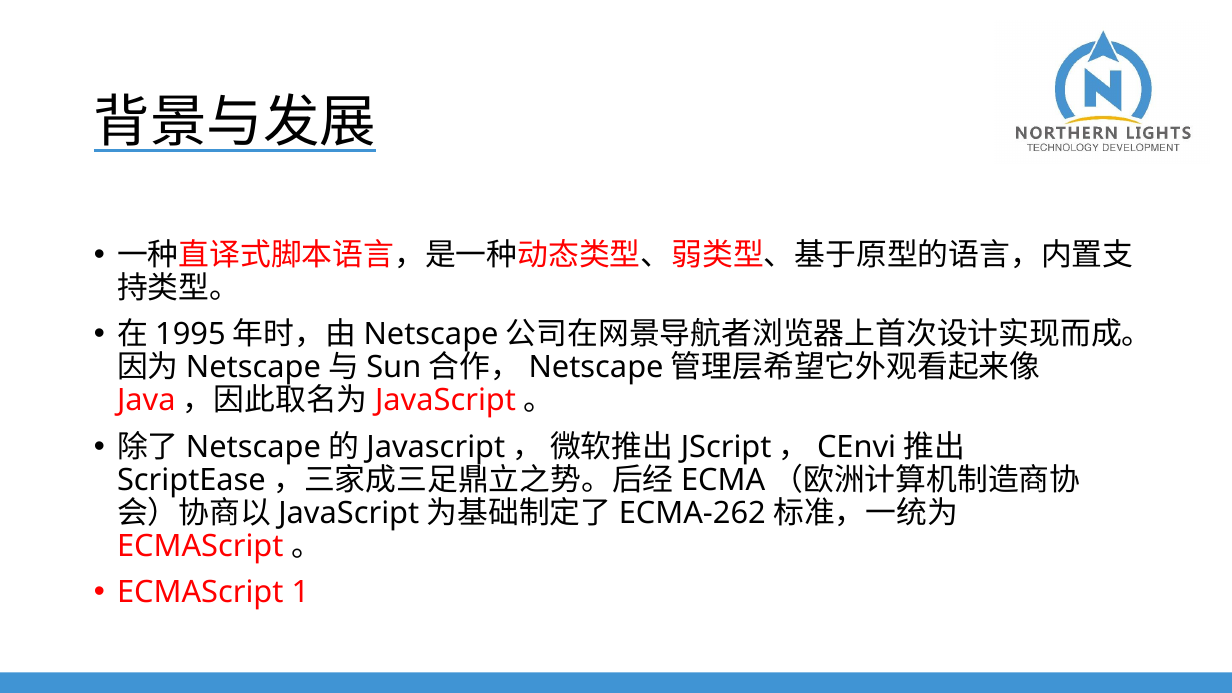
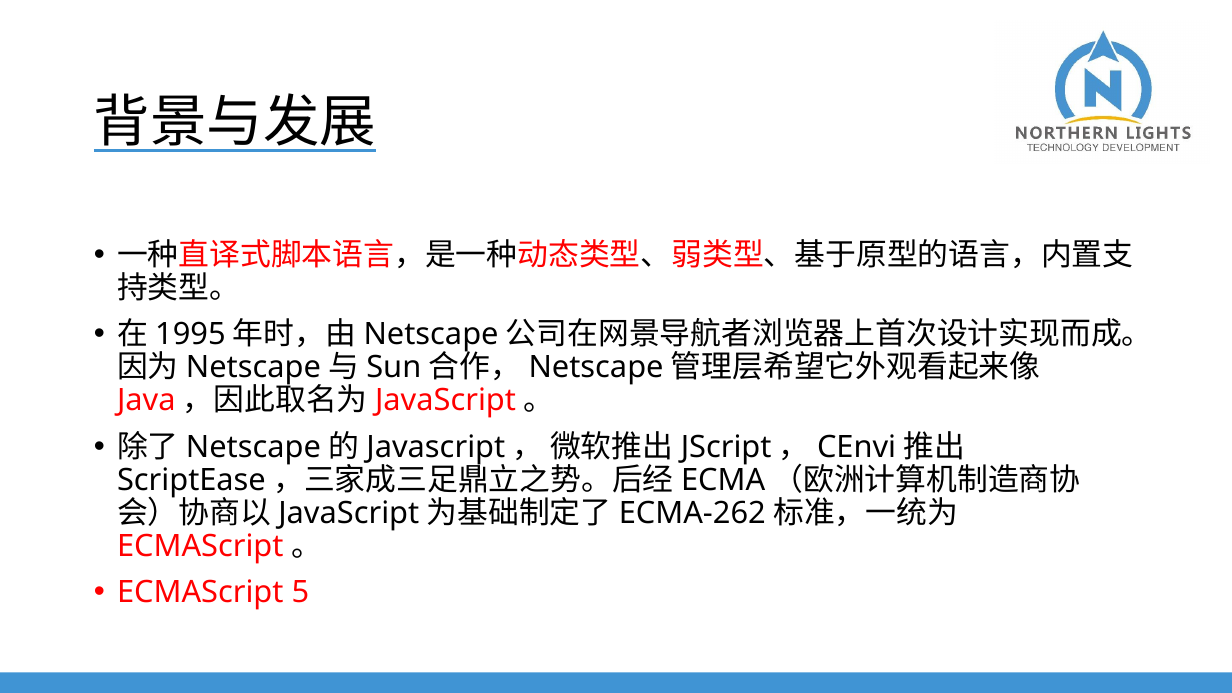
1: 1 -> 5
